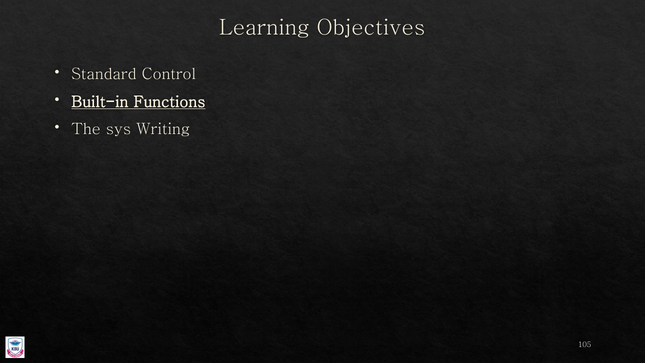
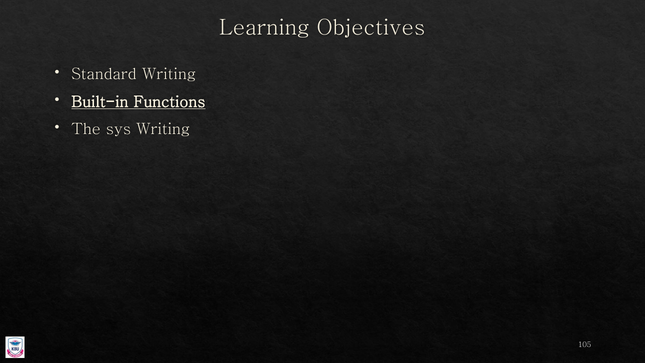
Standard Control: Control -> Writing
